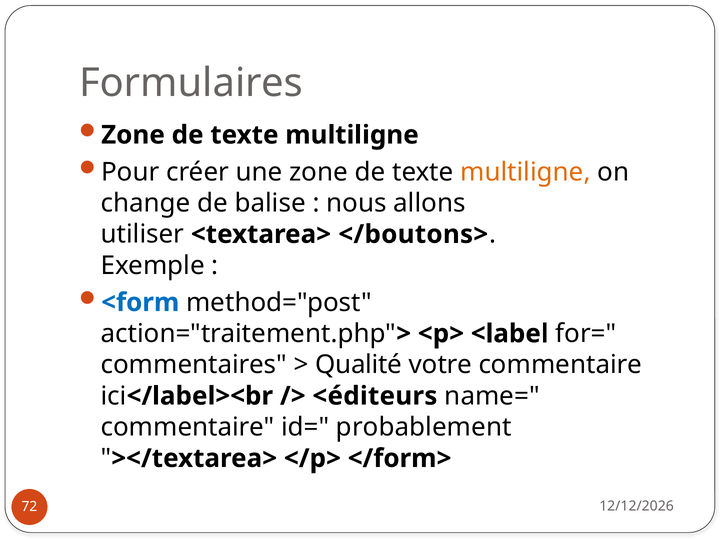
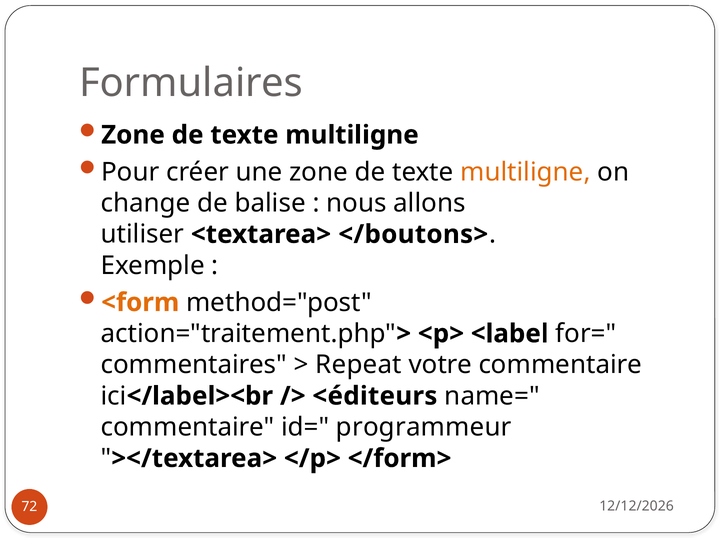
<form colour: blue -> orange
Qualité: Qualité -> Repeat
probablement: probablement -> programmeur
